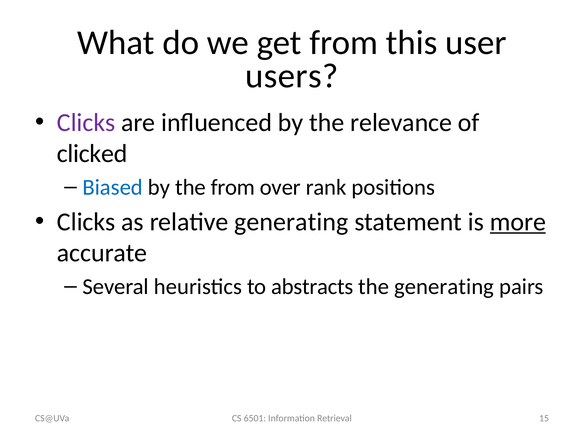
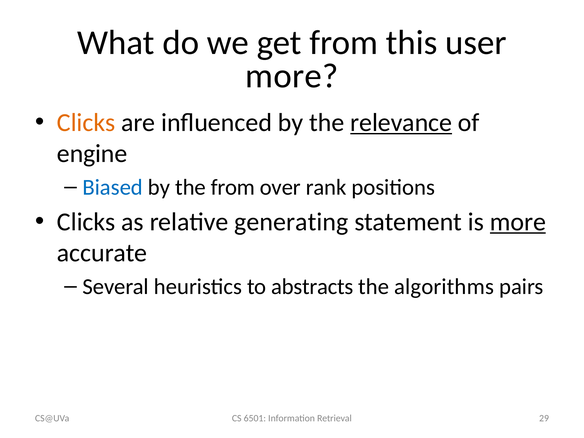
users at (292, 76): users -> more
Clicks at (86, 123) colour: purple -> orange
relevance underline: none -> present
clicked: clicked -> engine
the generating: generating -> algorithms
15: 15 -> 29
